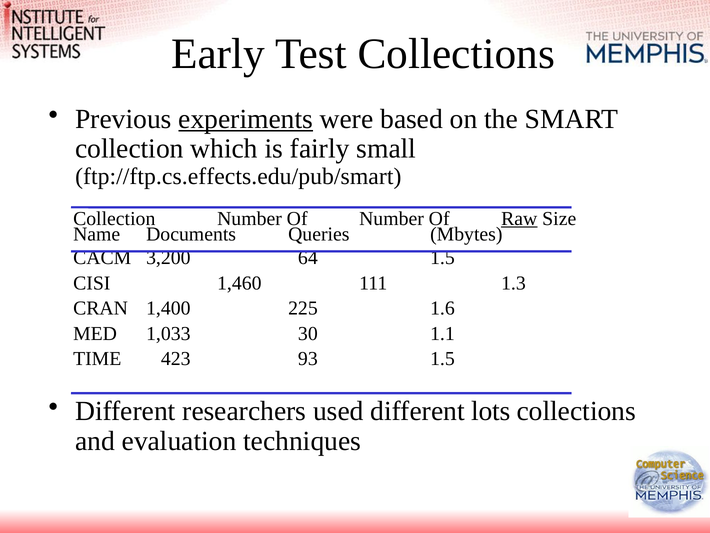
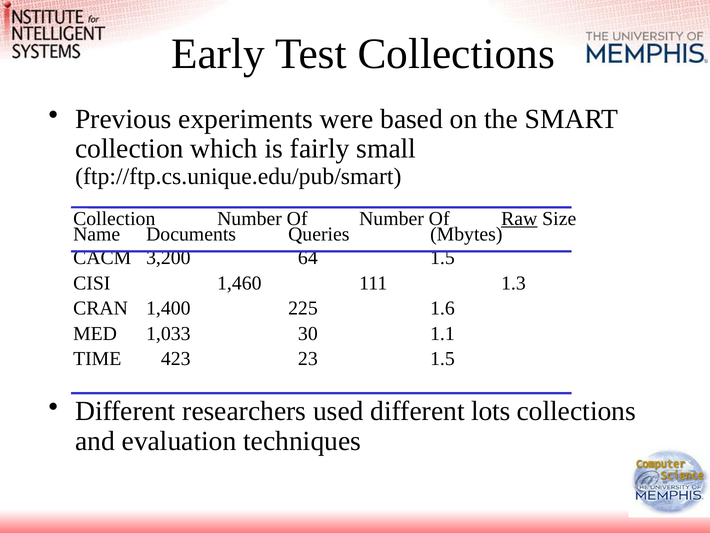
experiments underline: present -> none
ftp://ftp.cs.effects.edu/pub/smart: ftp://ftp.cs.effects.edu/pub/smart -> ftp://ftp.cs.unique.edu/pub/smart
93: 93 -> 23
